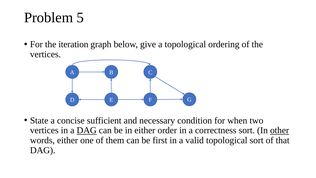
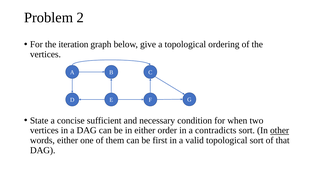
5: 5 -> 2
DAG at (87, 130) underline: present -> none
correctness: correctness -> contradicts
